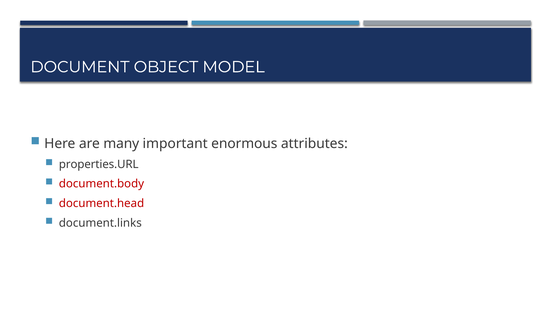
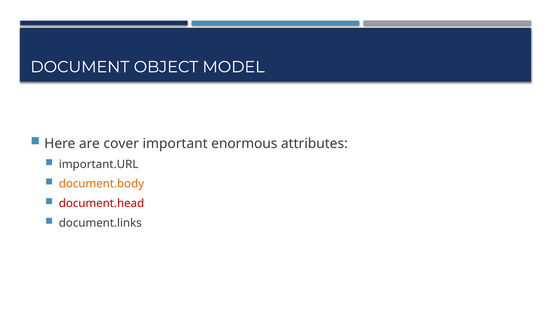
many: many -> cover
properties.URL: properties.URL -> important.URL
document.body colour: red -> orange
